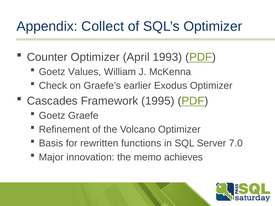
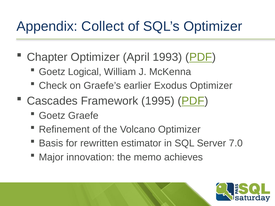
Counter: Counter -> Chapter
Values: Values -> Logical
functions: functions -> estimator
